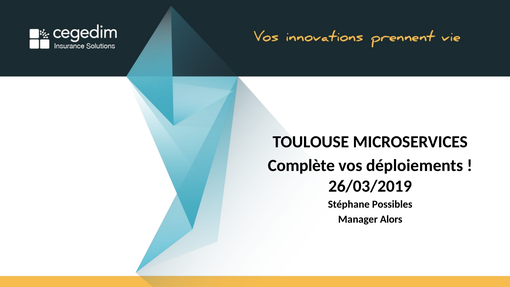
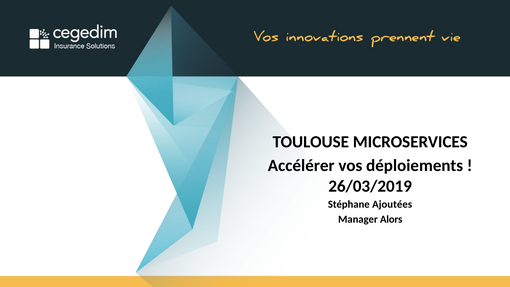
Complète: Complète -> Accélérer
Possibles: Possibles -> Ajoutées
